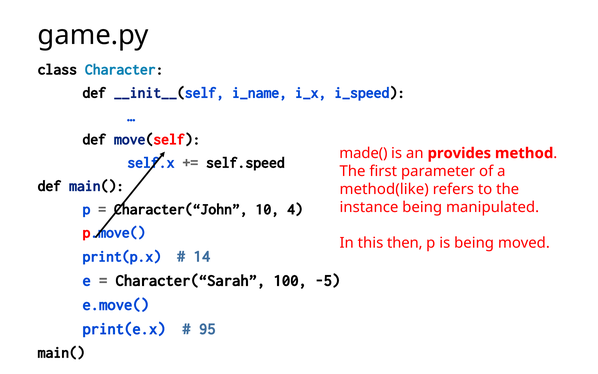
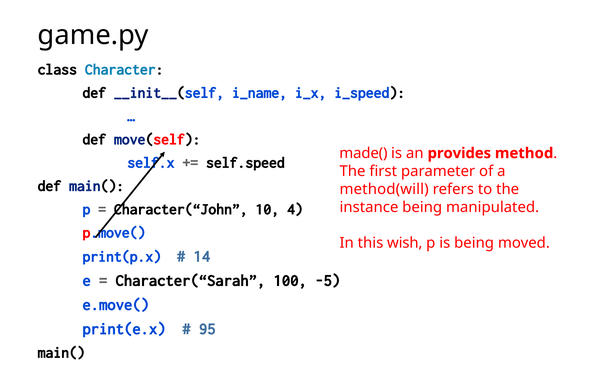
method(like: method(like -> method(will
then: then -> wish
